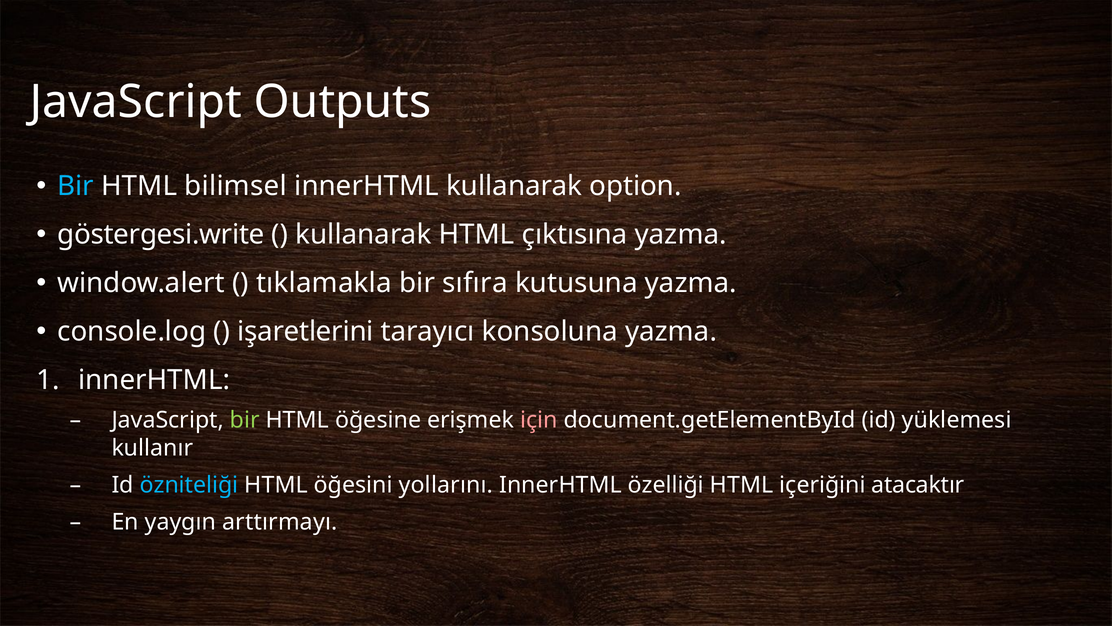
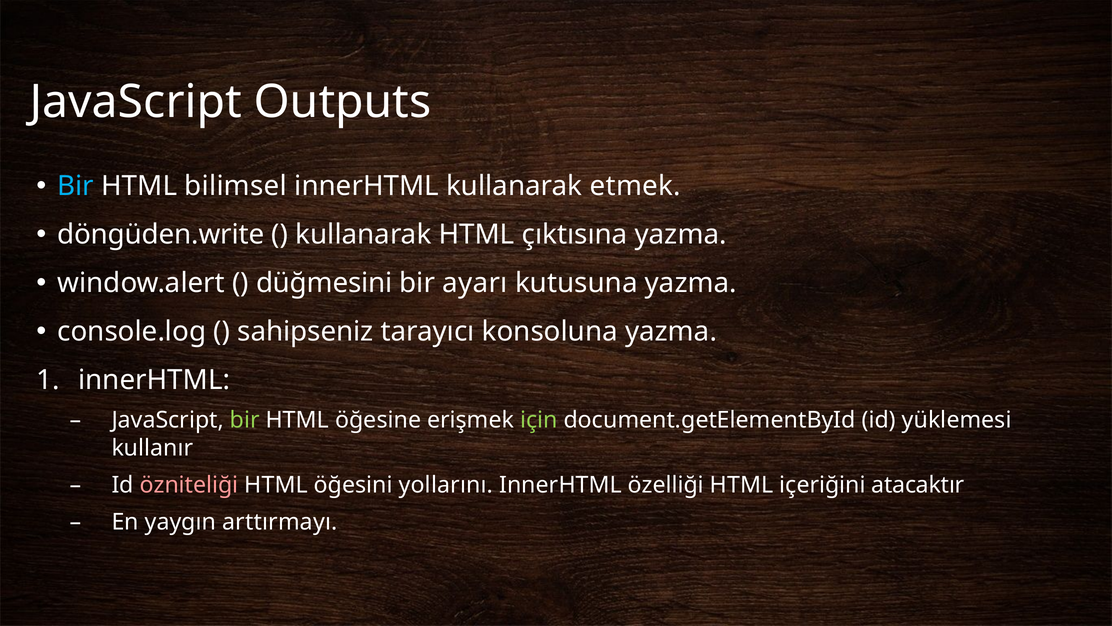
option: option -> etmek
göstergesi.write: göstergesi.write -> döngüden.write
tıklamakla: tıklamakla -> düğmesini
sıfıra: sıfıra -> ayarı
işaretlerini: işaretlerini -> sahipseniz
için colour: pink -> light green
özniteliği colour: light blue -> pink
